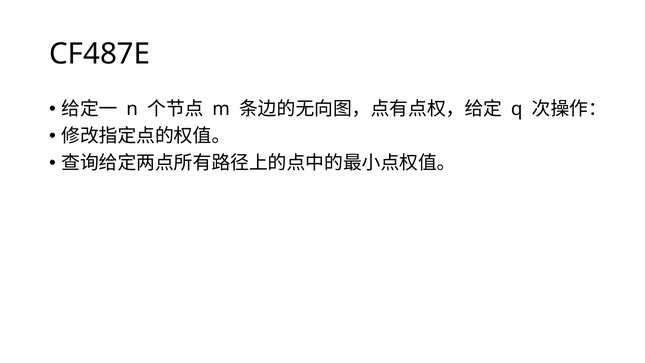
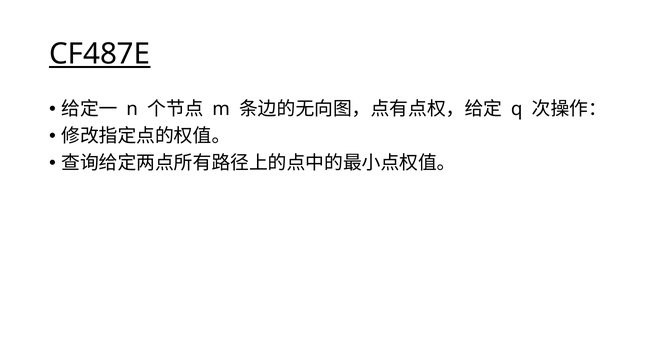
CF487E underline: none -> present
